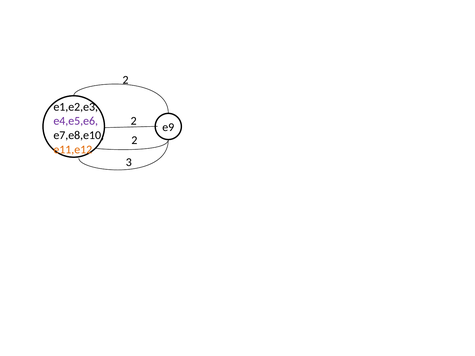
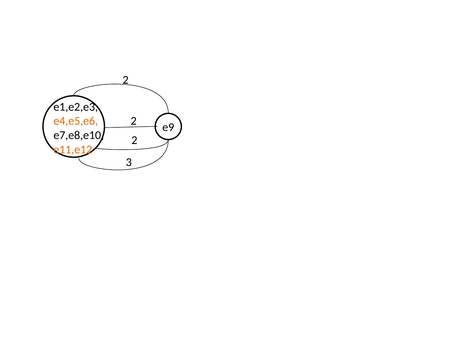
e4,e5,e6 colour: purple -> orange
